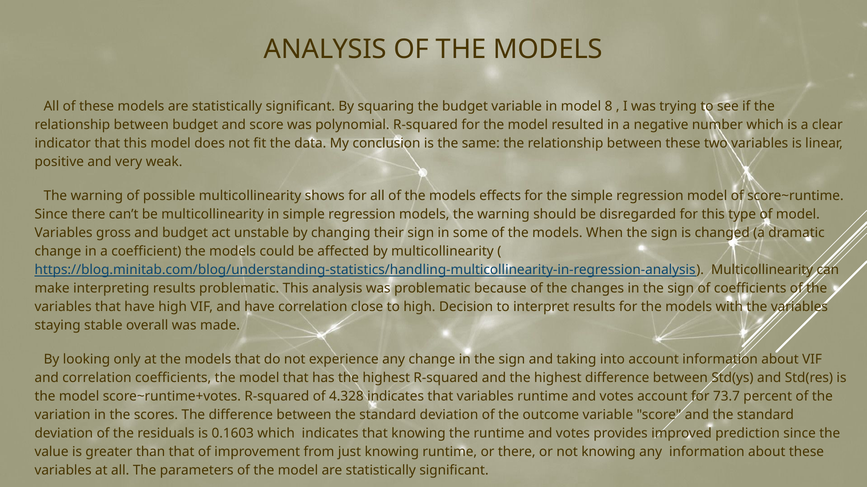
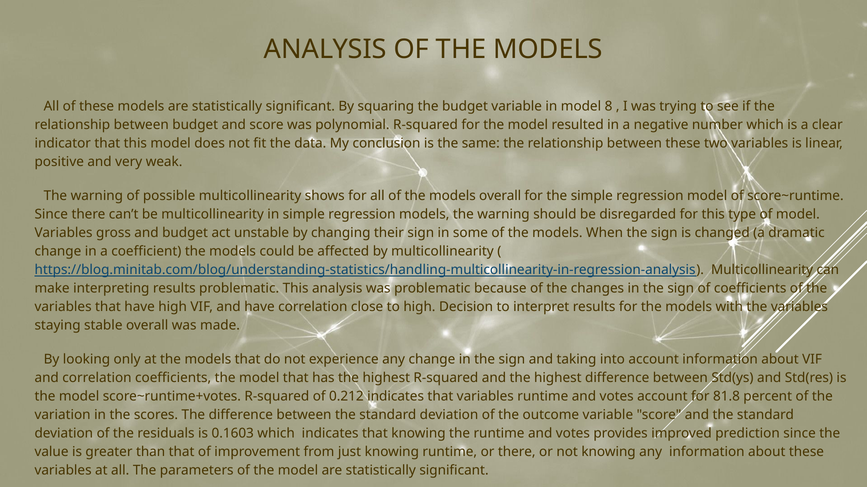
models effects: effects -> overall
4.328: 4.328 -> 0.212
73.7: 73.7 -> 81.8
